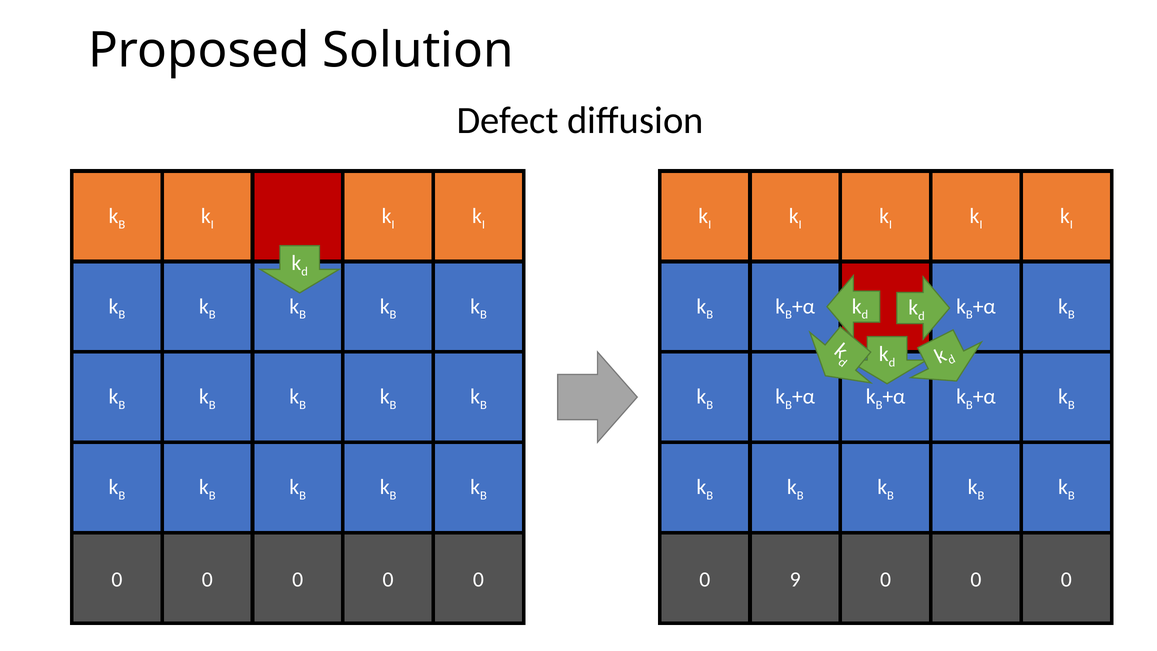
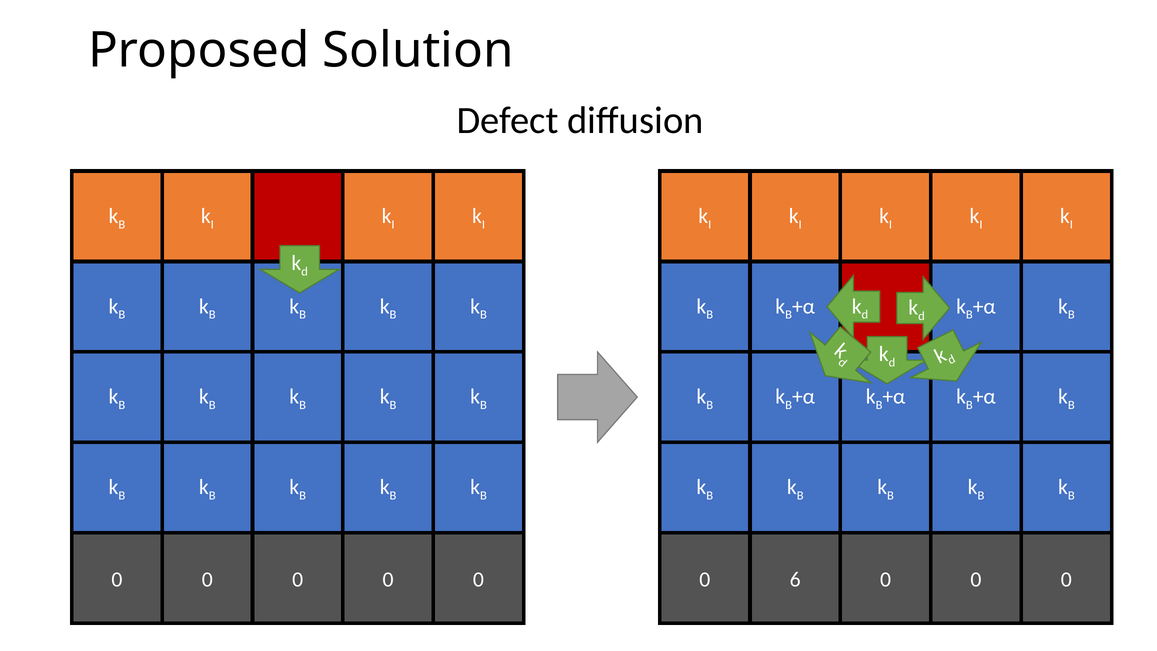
9: 9 -> 6
